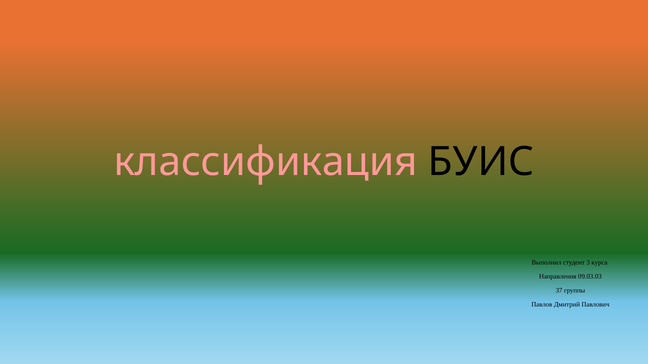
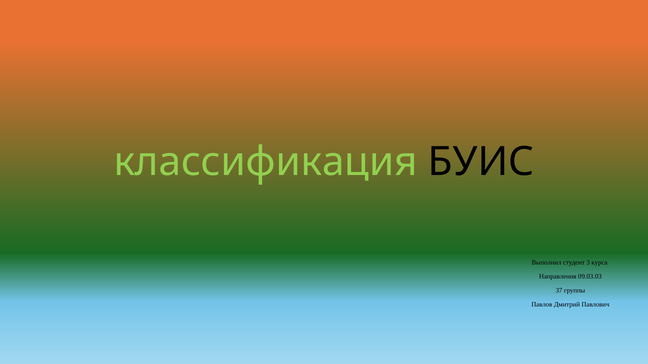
классификация colour: pink -> light green
